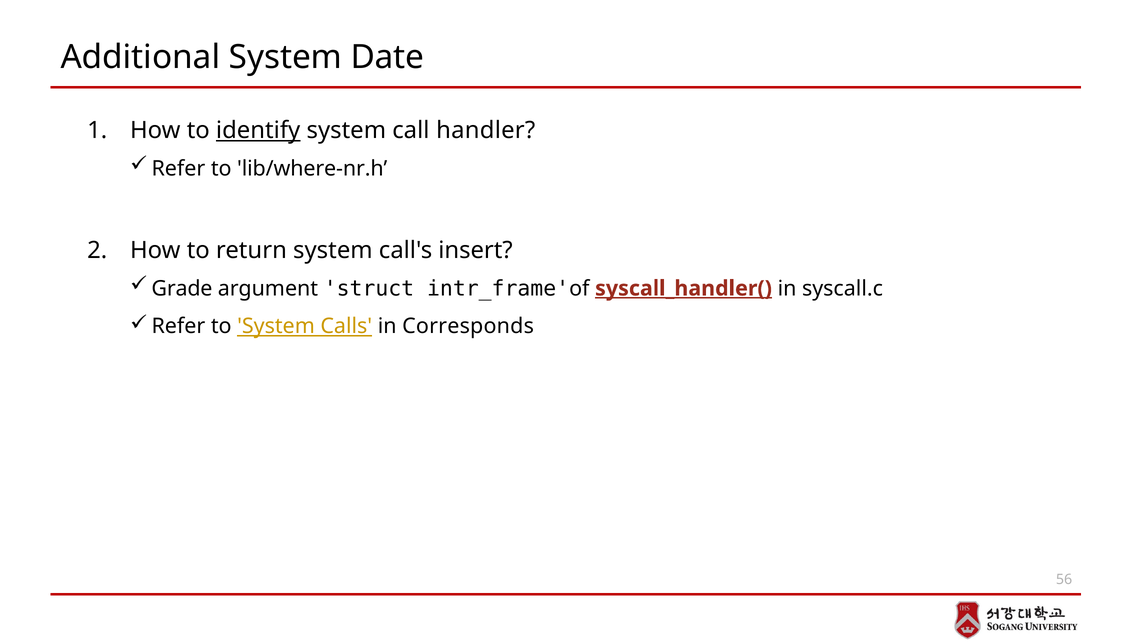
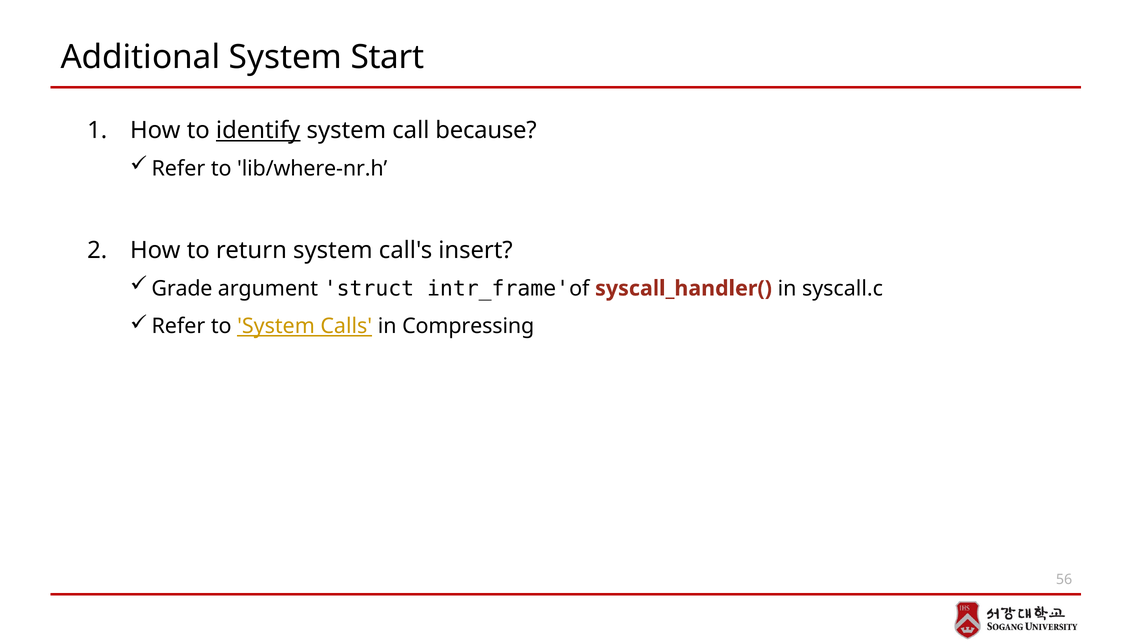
Date: Date -> Start
handler: handler -> because
syscall_handler( underline: present -> none
Corresponds: Corresponds -> Compressing
